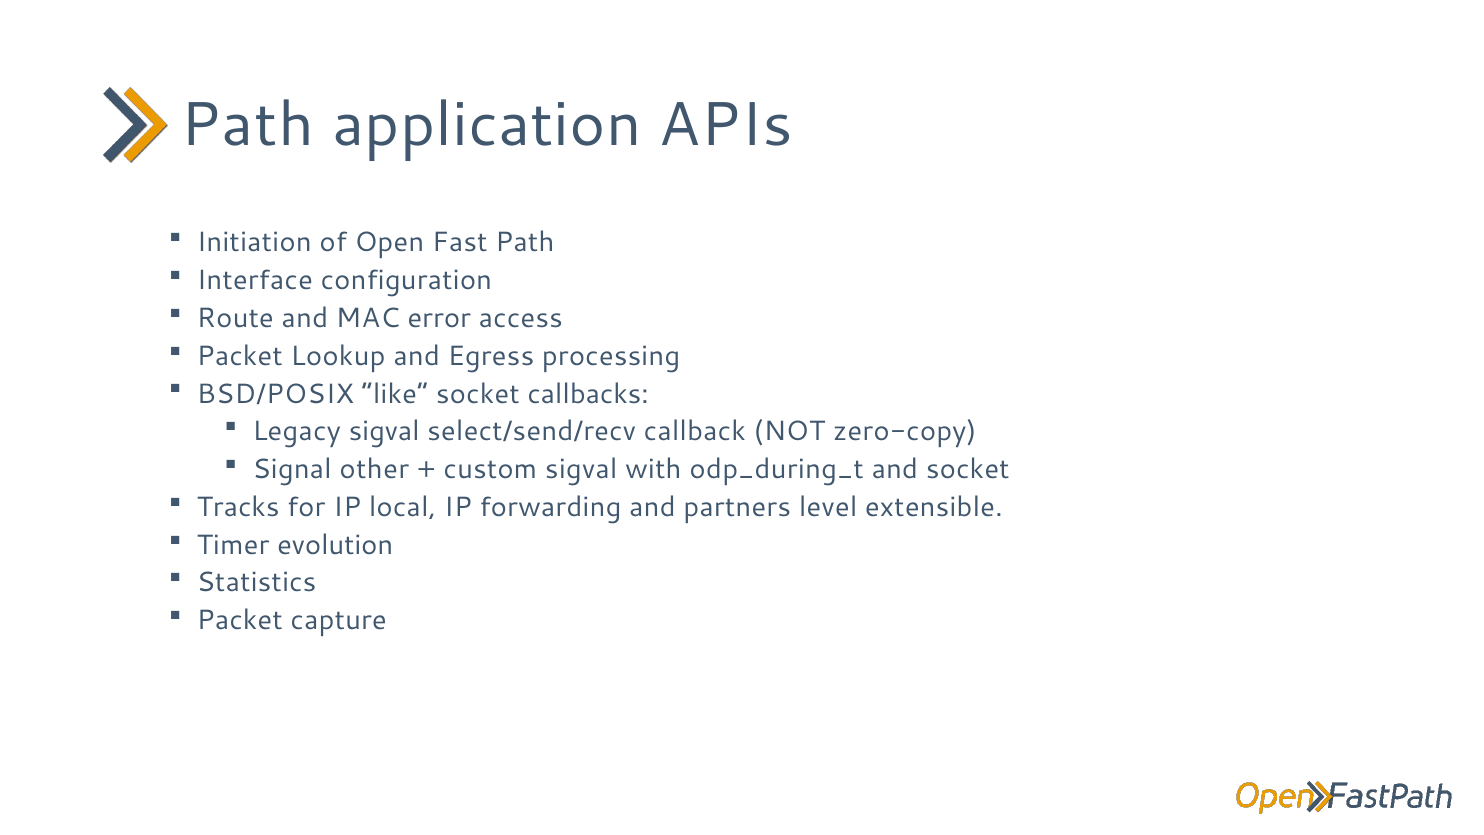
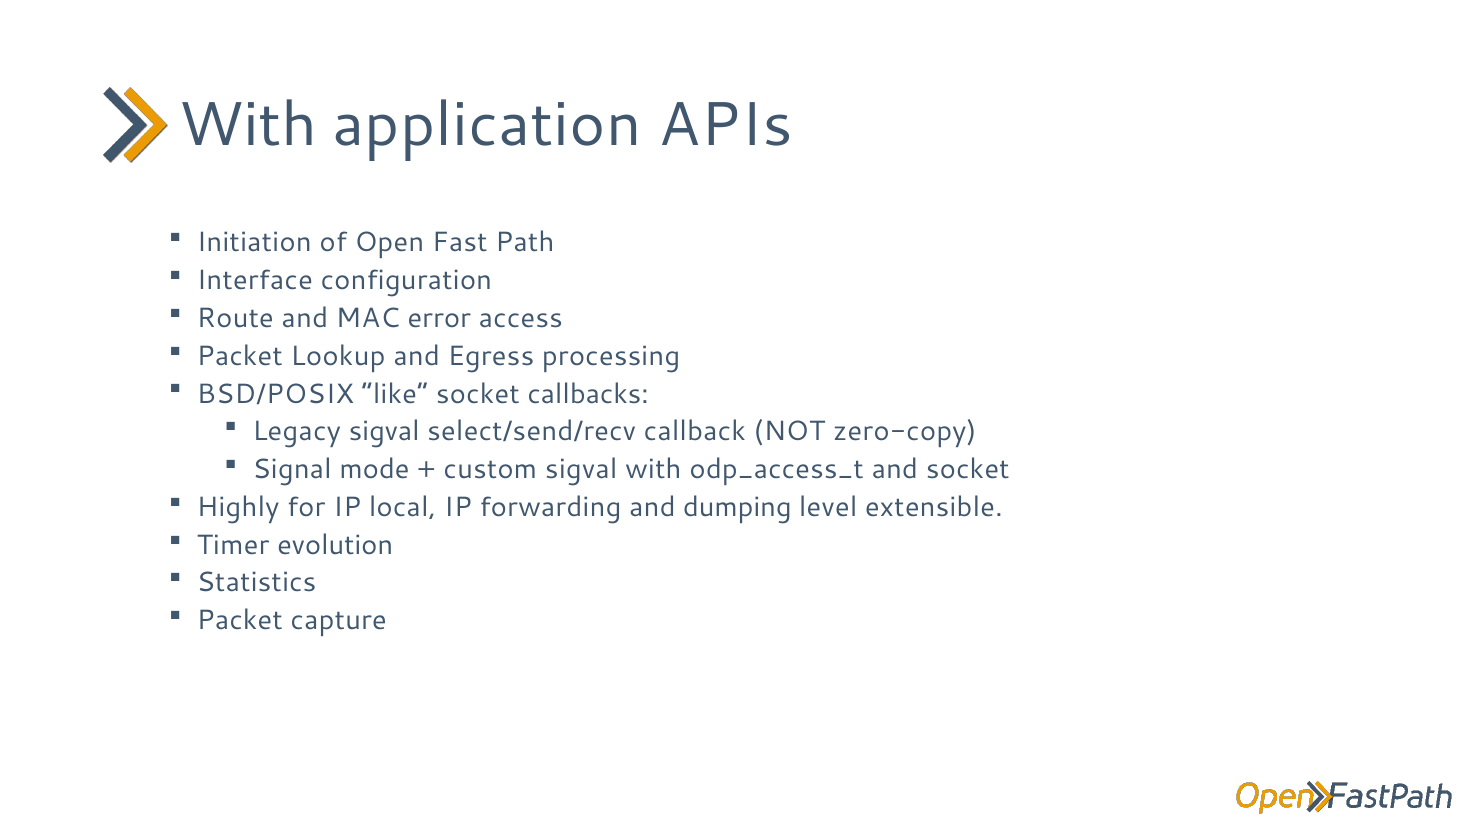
Path at (247, 125): Path -> With
other: other -> mode
odp_during_t: odp_during_t -> odp_access_t
Tracks: Tracks -> Highly
partners: partners -> dumping
